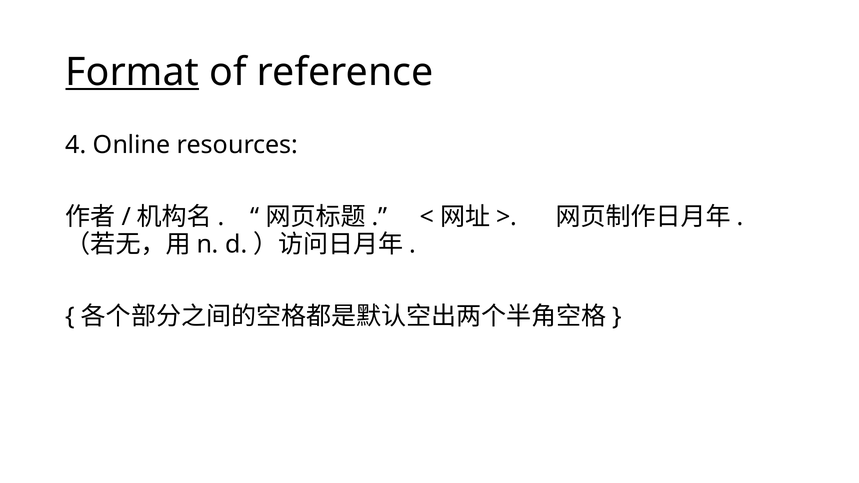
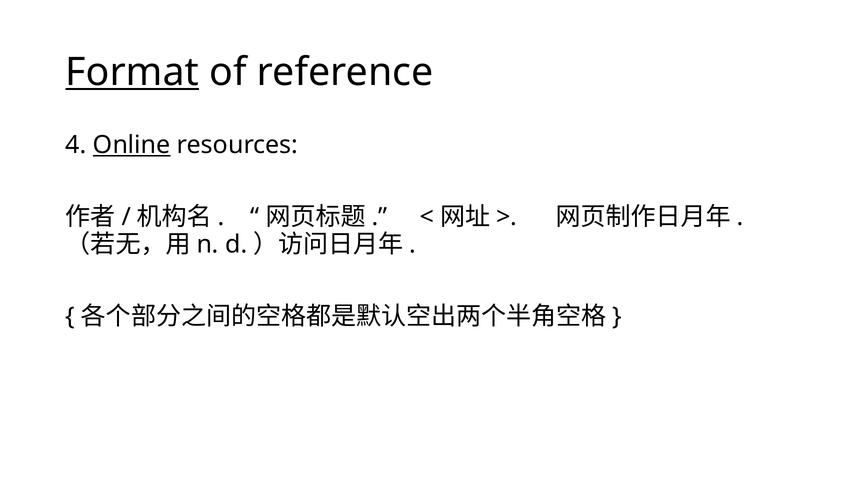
Online underline: none -> present
